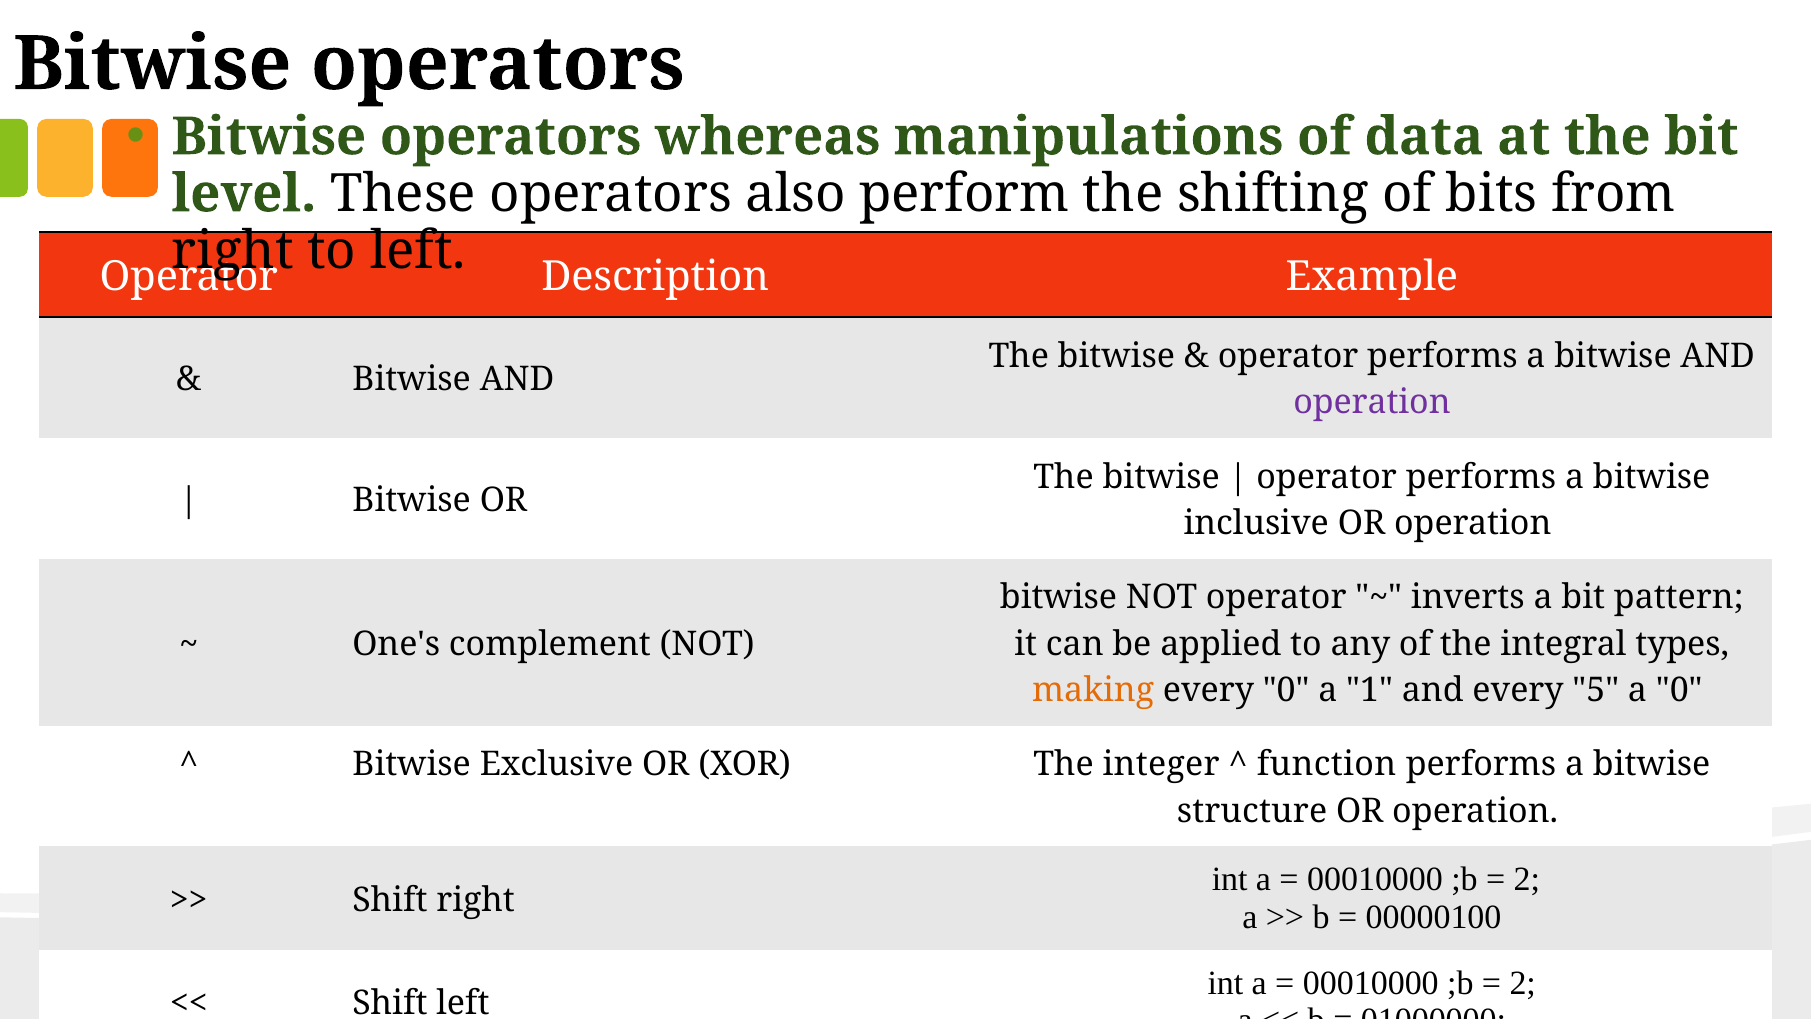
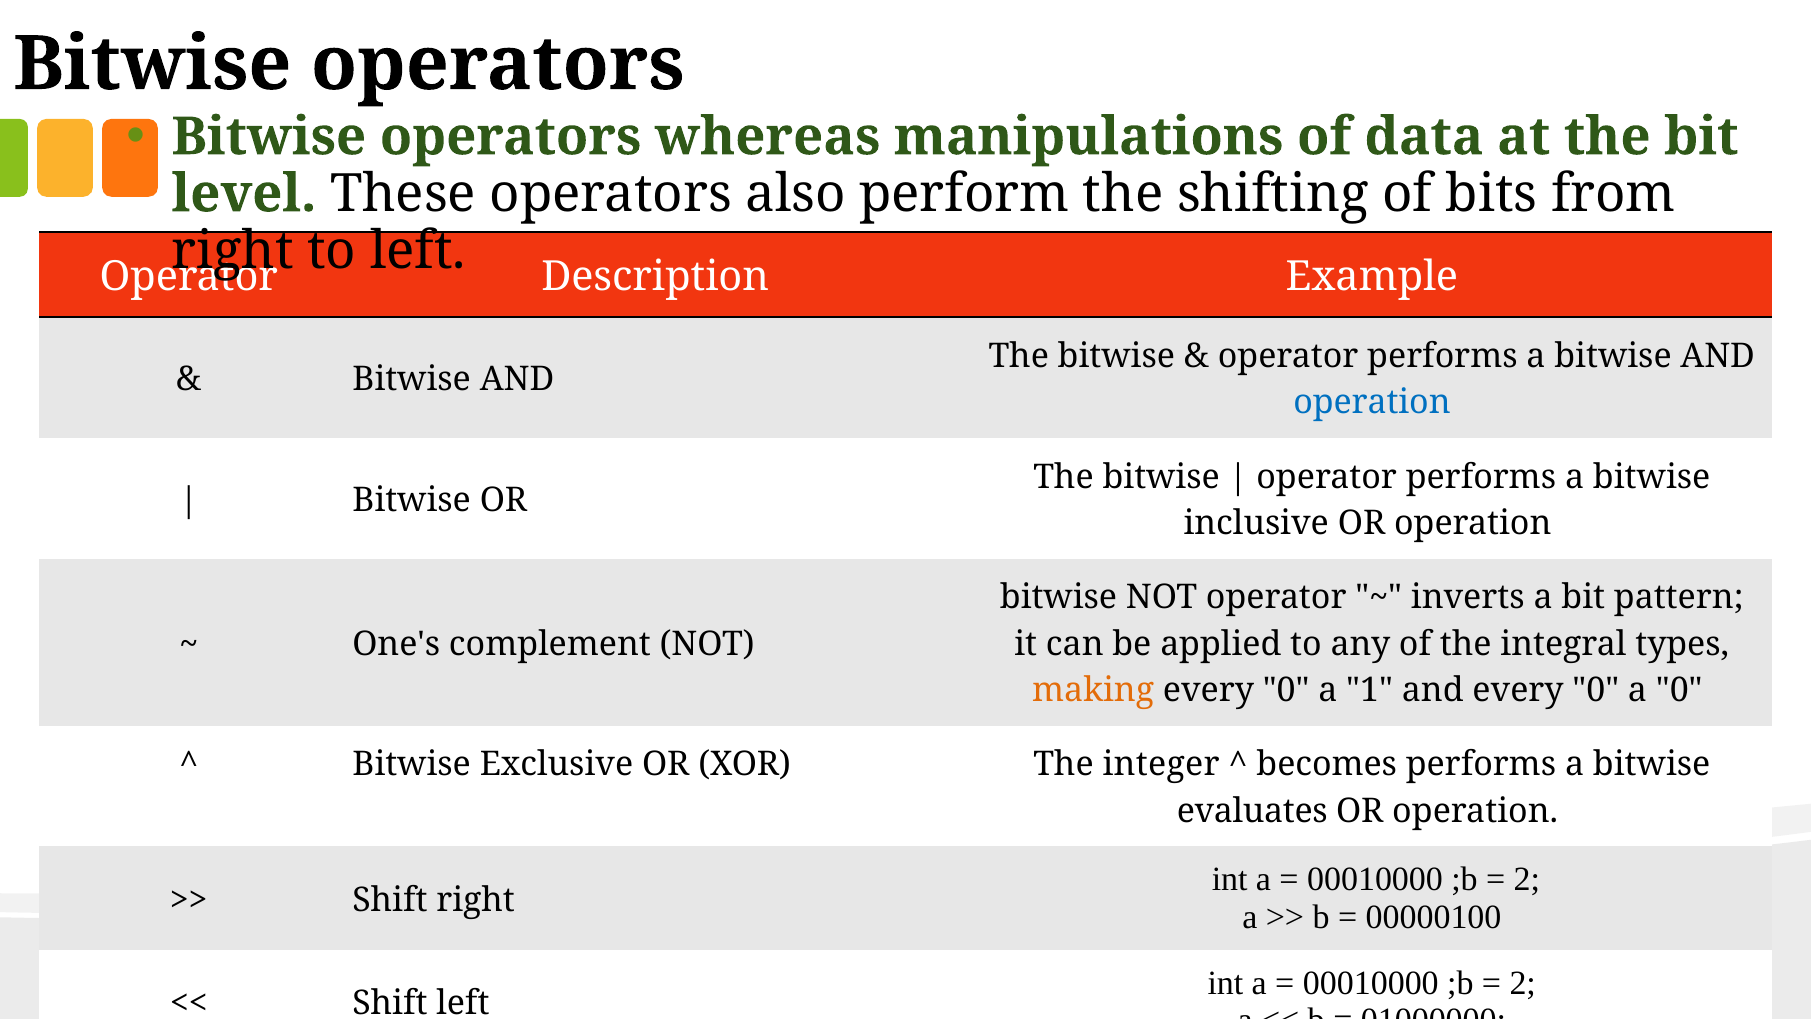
operation at (1372, 402) colour: purple -> blue
and every 5: 5 -> 0
function: function -> becomes
structure: structure -> evaluates
